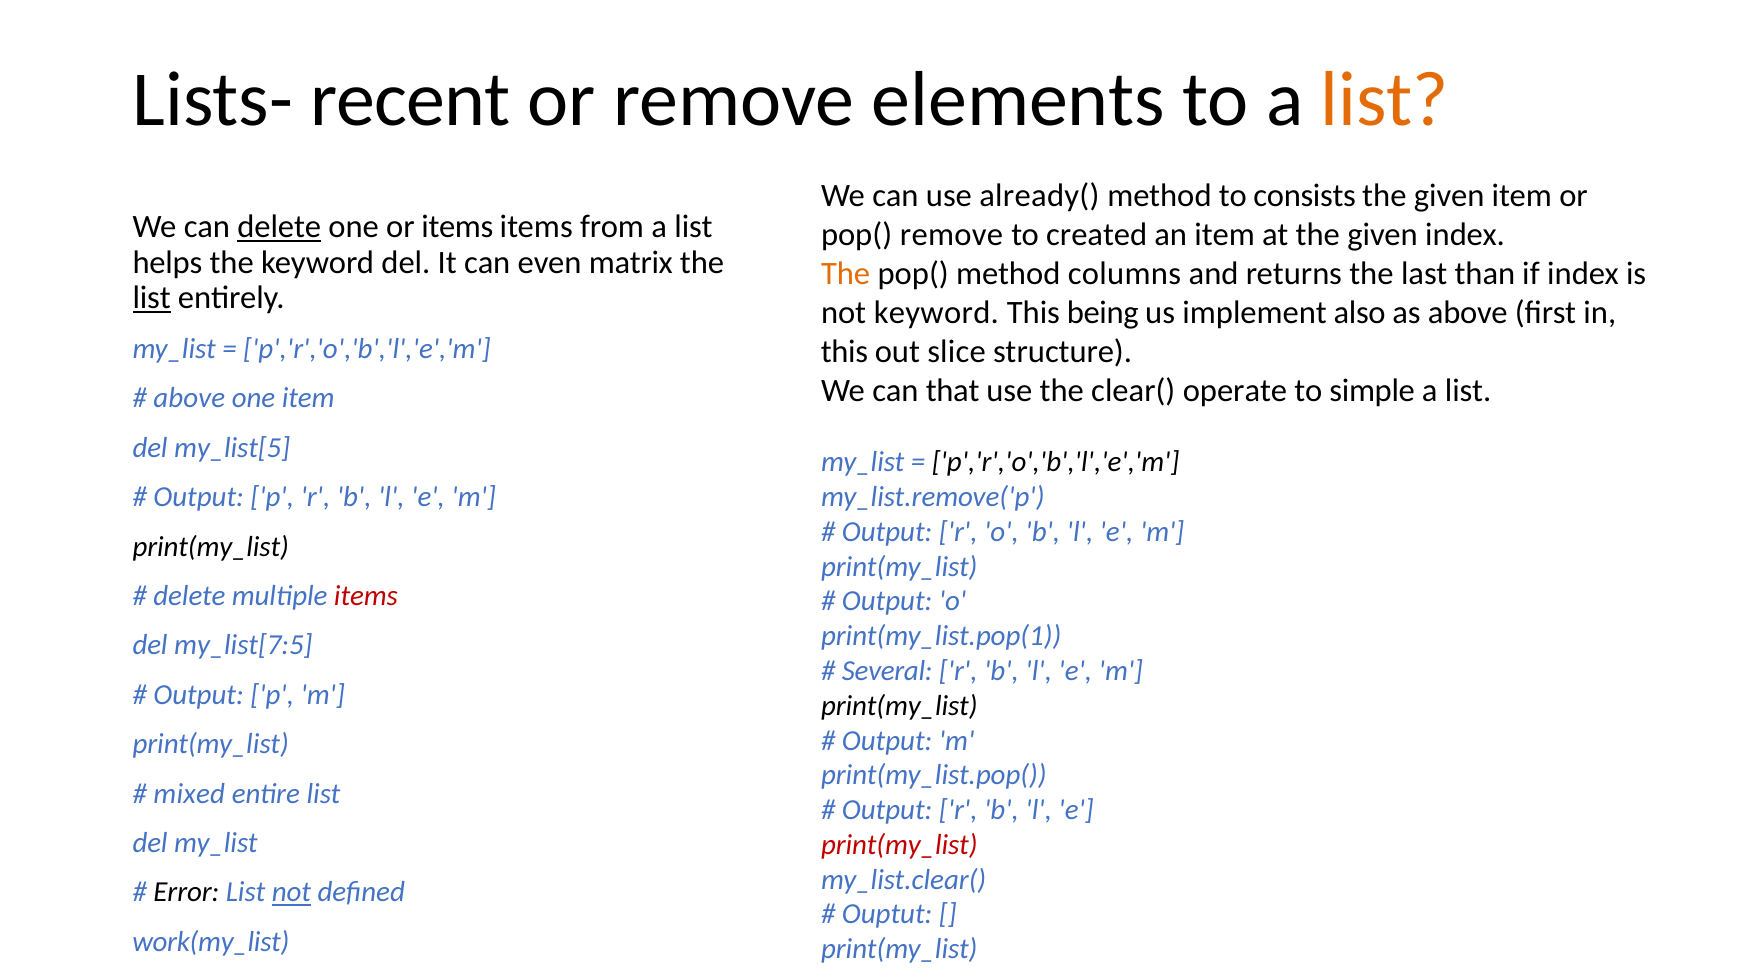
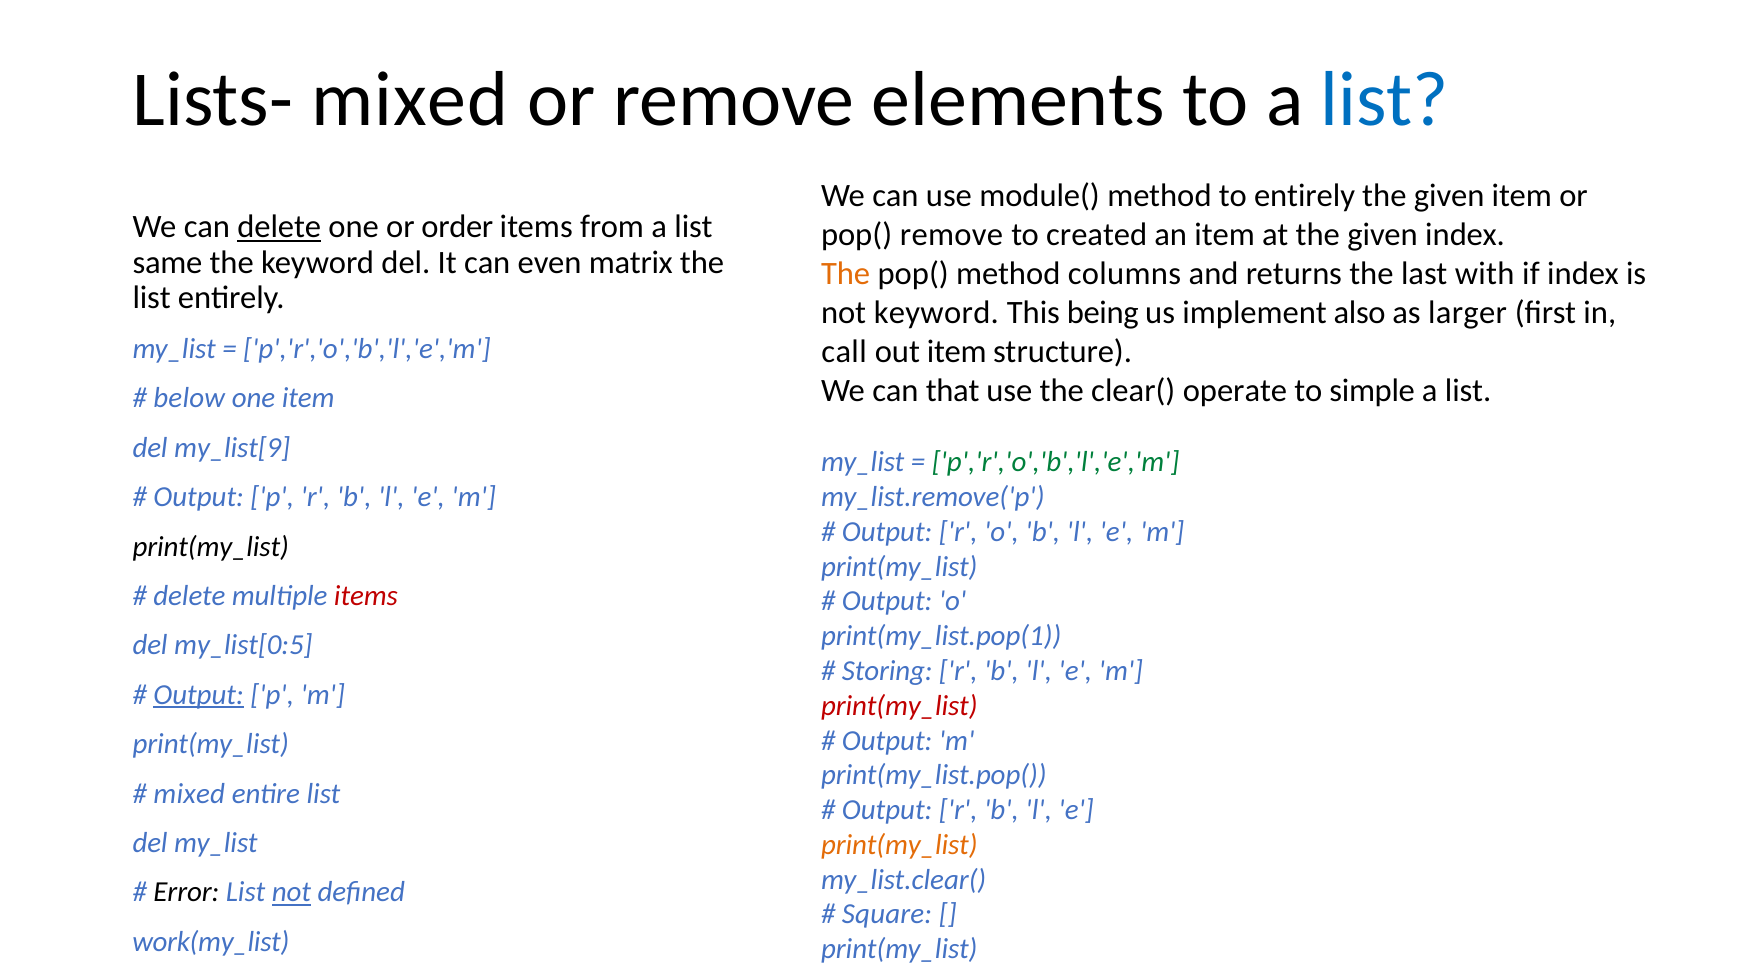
Lists- recent: recent -> mixed
list at (1385, 100) colour: orange -> blue
already(: already( -> module(
to consists: consists -> entirely
or items: items -> order
helps: helps -> same
than: than -> with
list at (152, 298) underline: present -> none
as above: above -> larger
this at (844, 352): this -> call
out slice: slice -> item
above at (189, 398): above -> below
my_list[5: my_list[5 -> my_list[9
p','r','o','b','l','e','m at (1056, 462) colour: black -> green
my_list[7:5: my_list[7:5 -> my_list[0:5
Several: Several -> Storing
Output at (199, 695) underline: none -> present
print(my_list at (899, 706) colour: black -> red
print(my_list at (899, 845) colour: red -> orange
Ouptut: Ouptut -> Square
